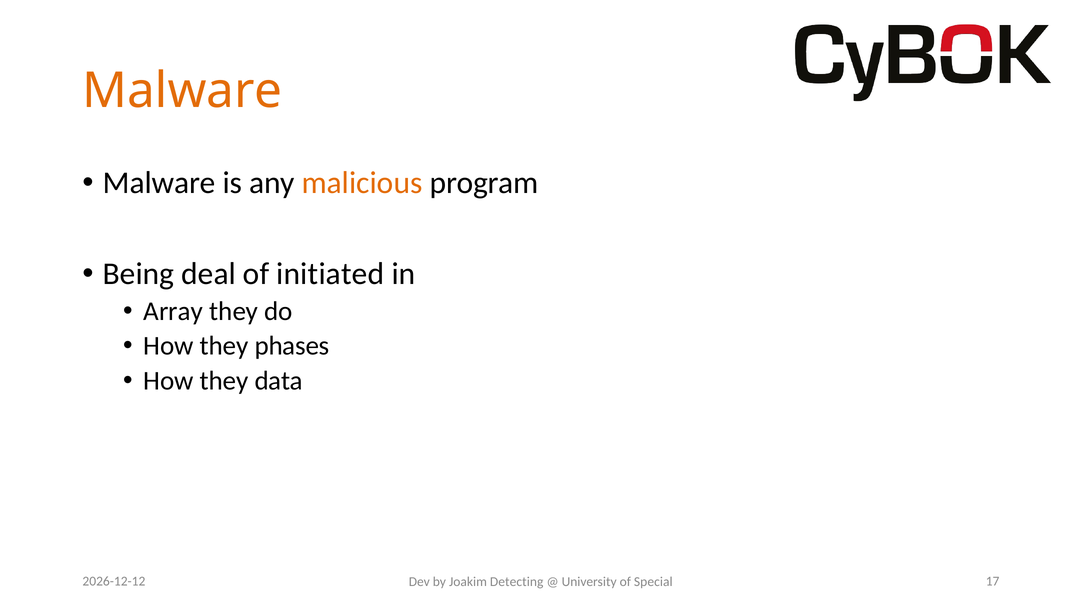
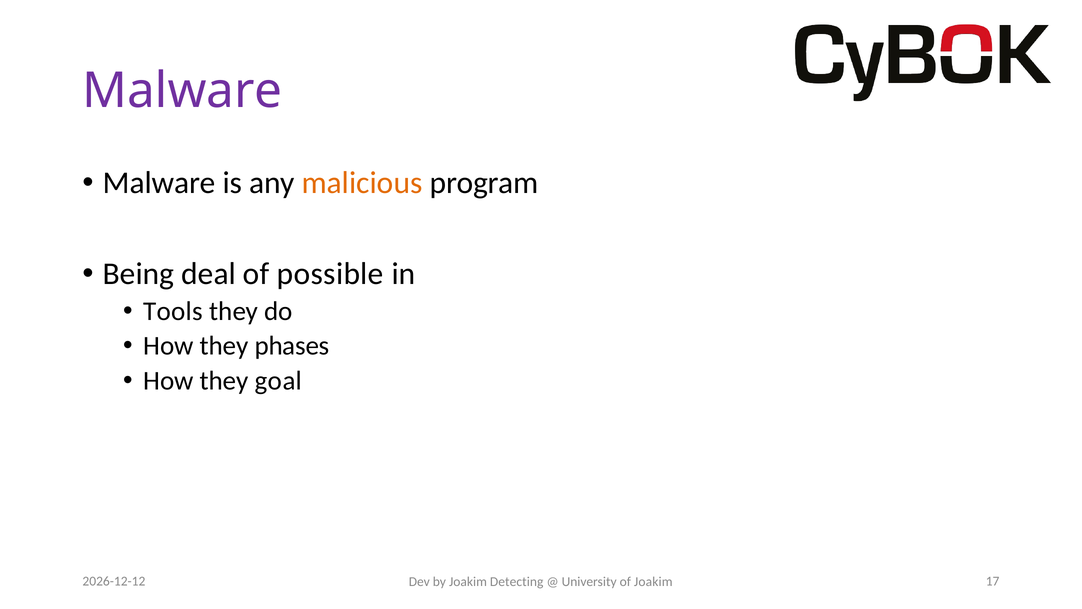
Malware at (182, 91) colour: orange -> purple
initiated: initiated -> possible
Array: Array -> Tools
data: data -> goal
of Special: Special -> Joakim
